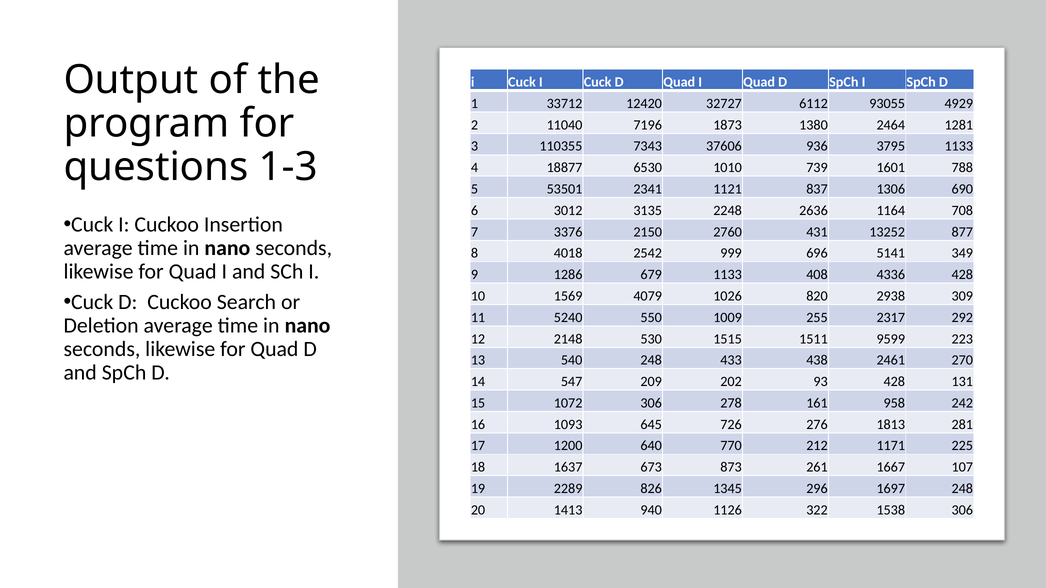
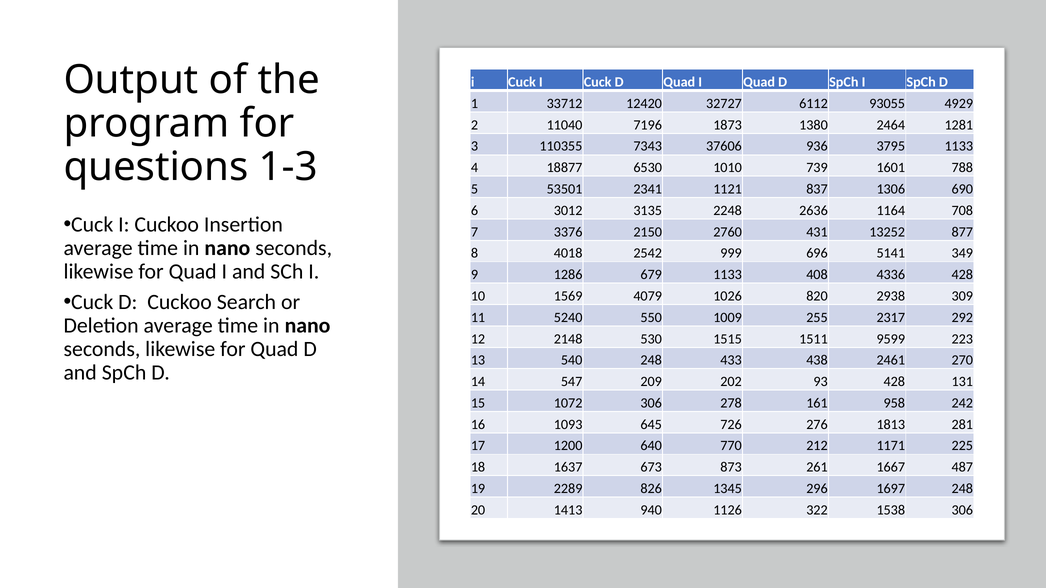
107: 107 -> 487
